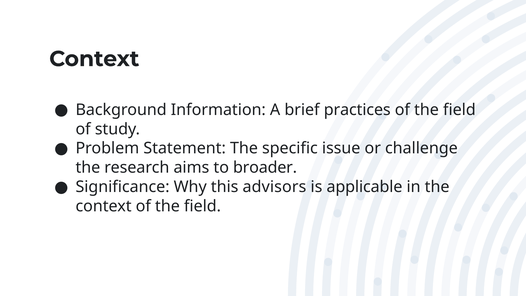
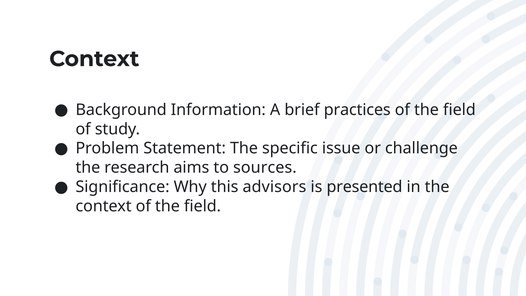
broader: broader -> sources
applicable: applicable -> presented
